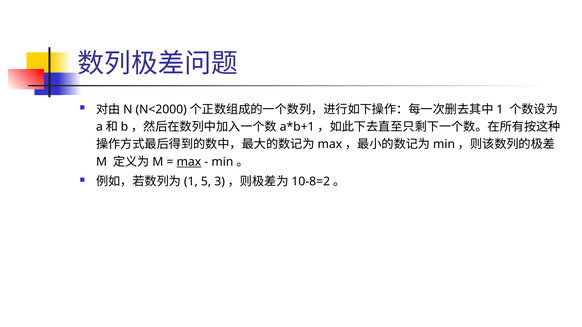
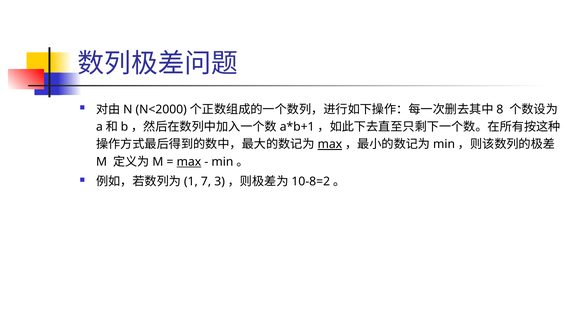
1 at (500, 110): 1 -> 8
max at (330, 144) underline: none -> present
5: 5 -> 7
